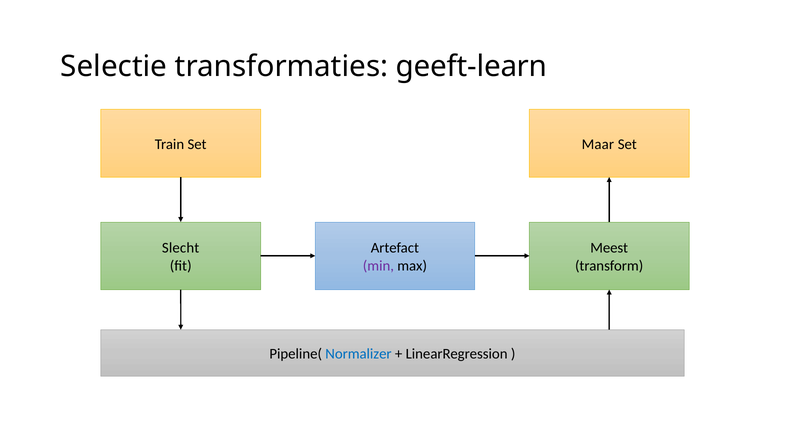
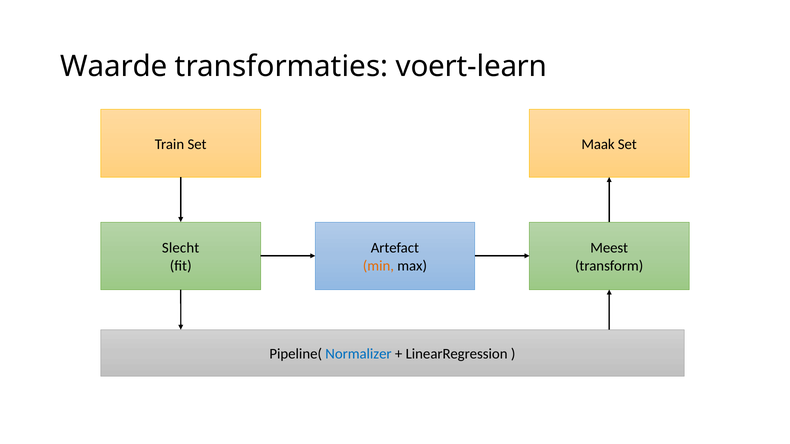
Selectie: Selectie -> Waarde
geeft-learn: geeft-learn -> voert-learn
Maar: Maar -> Maak
min colour: purple -> orange
